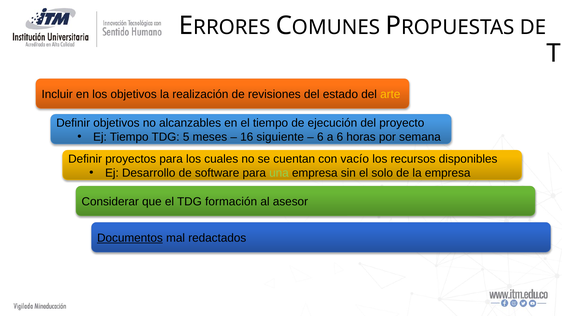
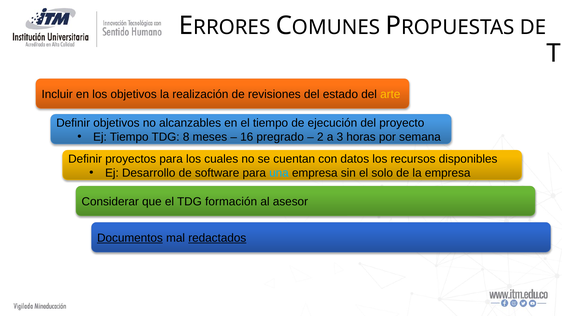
5: 5 -> 8
siguiente: siguiente -> pregrado
6 at (320, 137): 6 -> 2
a 6: 6 -> 3
vacío: vacío -> datos
una colour: light green -> light blue
redactados underline: none -> present
